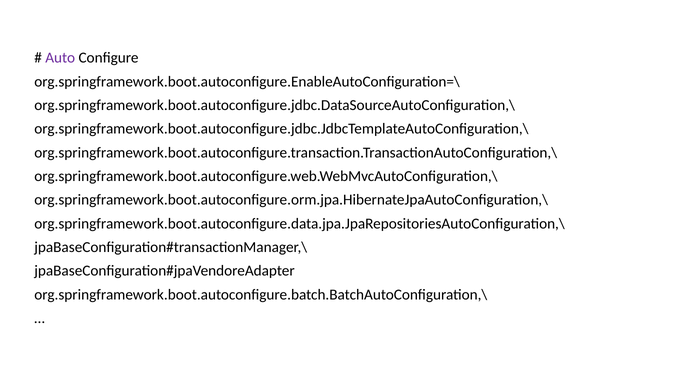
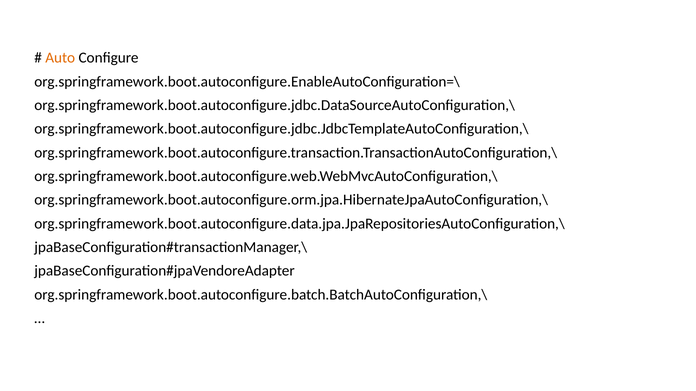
Auto colour: purple -> orange
